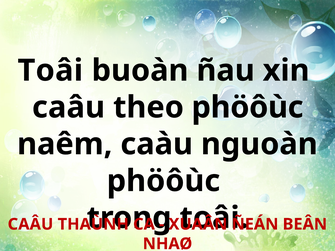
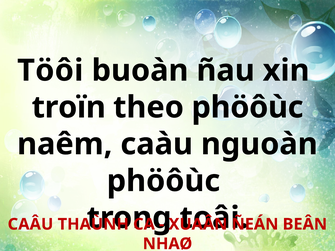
Toâi at (50, 71): Toâi -> Töôi
caâu at (69, 107): caâu -> troïn
